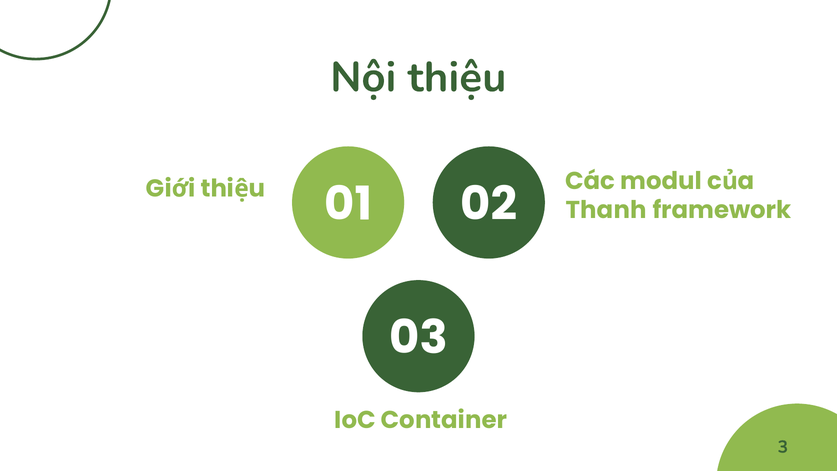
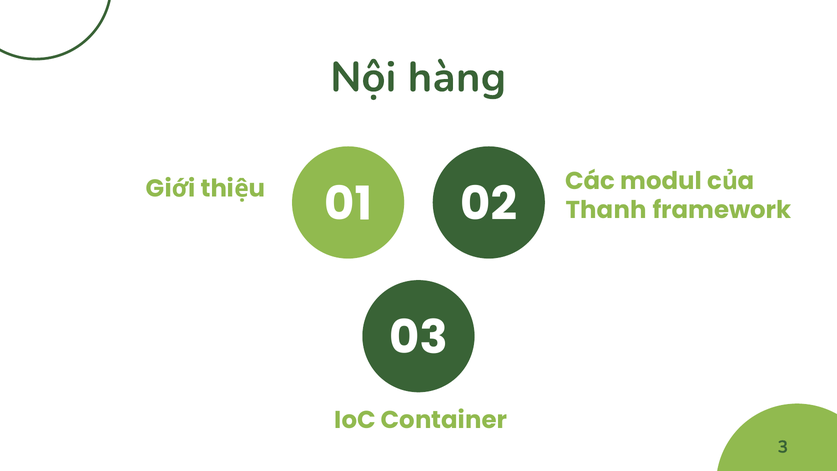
thiệu: thiệu -> hàng
